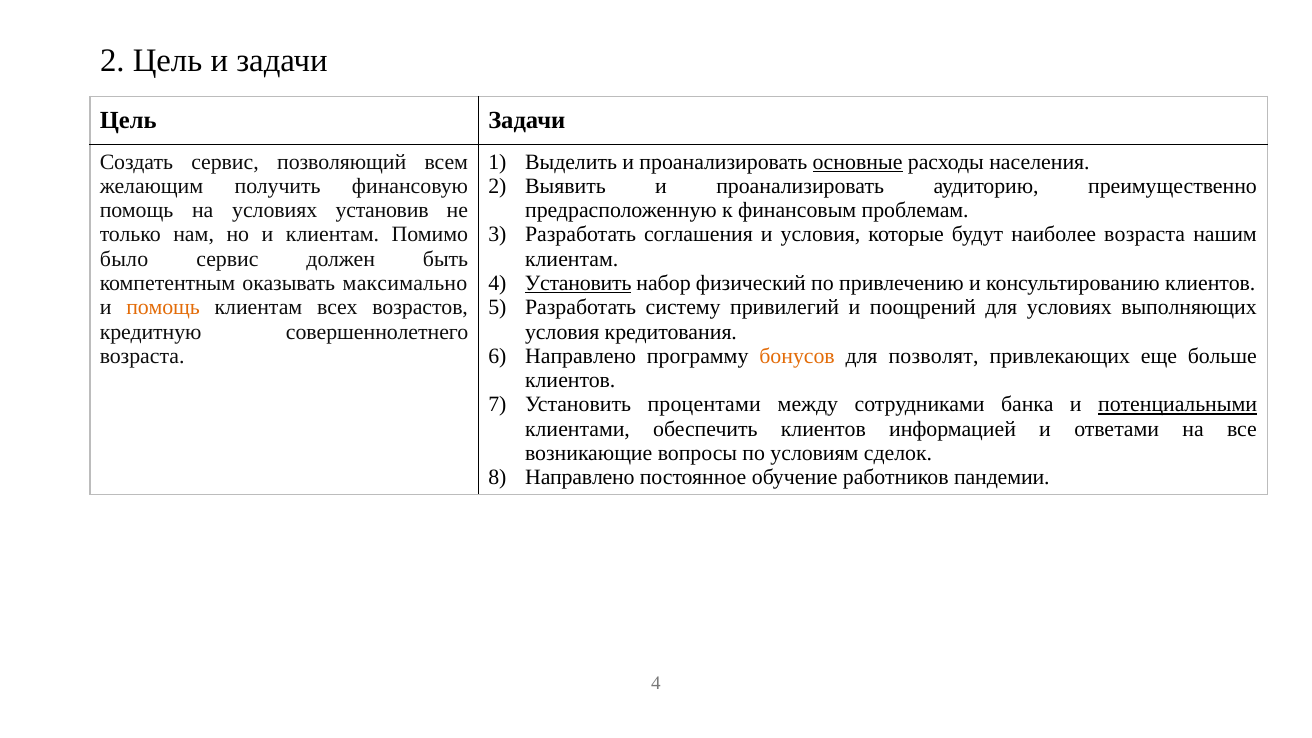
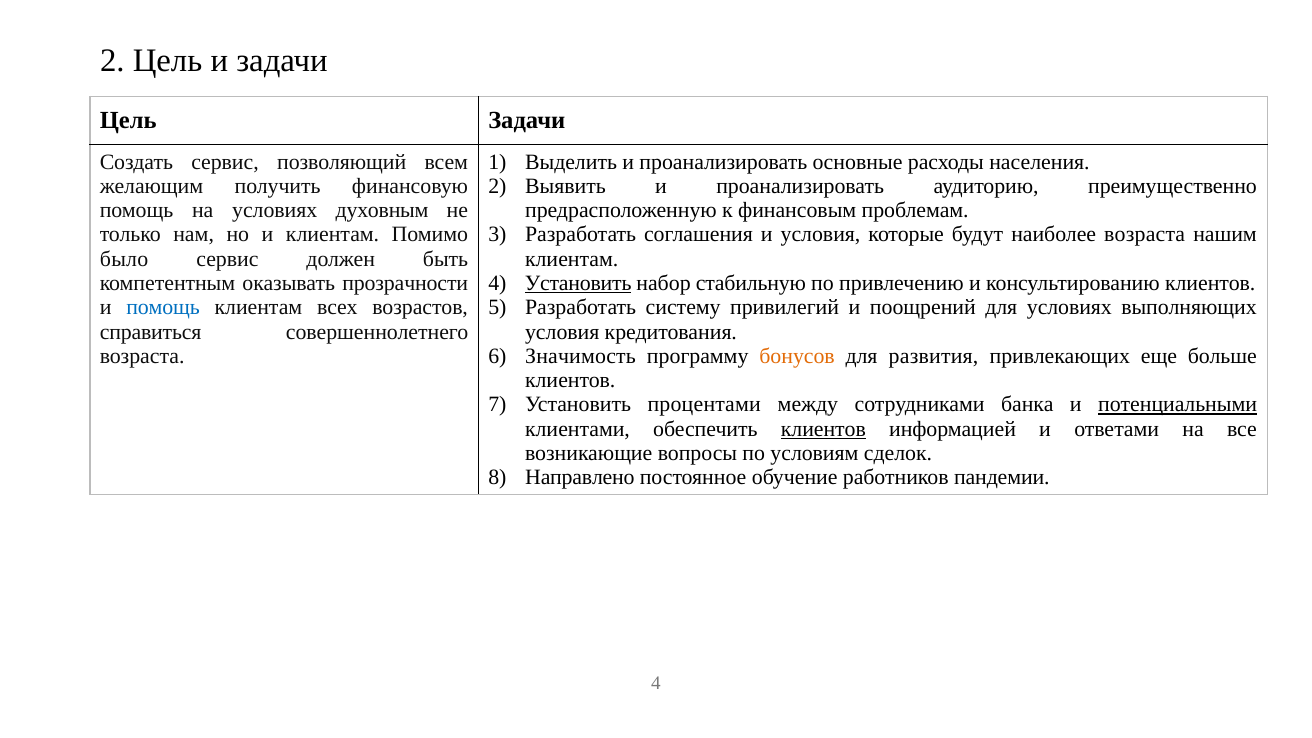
основные underline: present -> none
установив: установив -> духовным
максимально: максимально -> прозрачности
физический: физический -> стабильную
помощь at (163, 308) colour: orange -> blue
кредитную: кредитную -> справиться
Направлено at (581, 356): Направлено -> Значимость
позволят: позволят -> развития
клиентов at (823, 429) underline: none -> present
